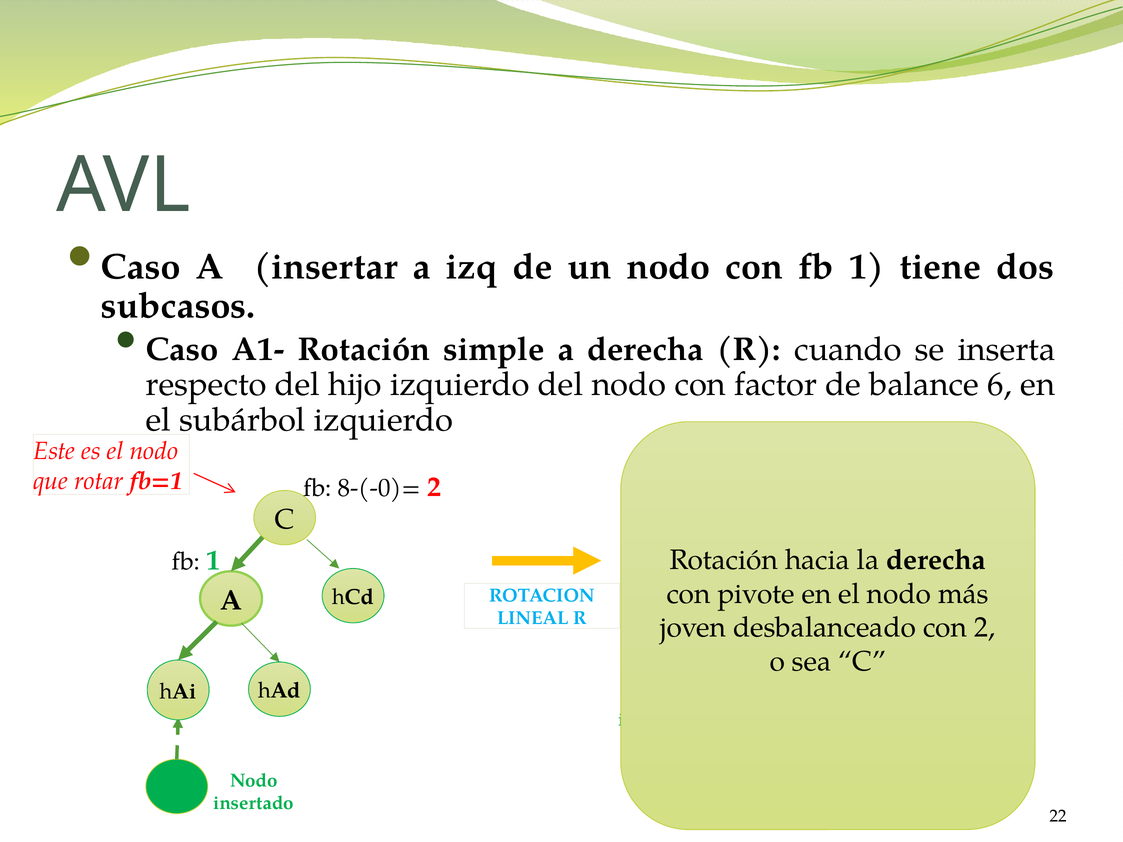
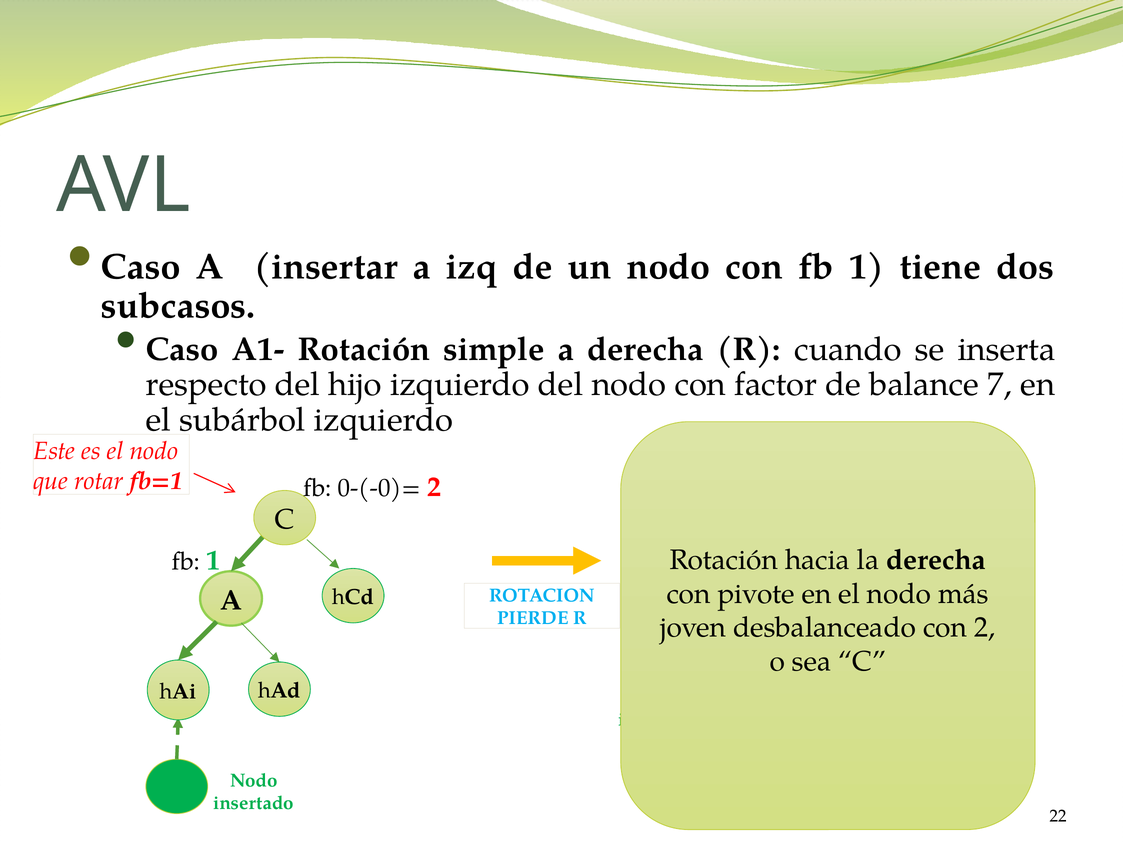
6: 6 -> 7
8-(-0)=: 8-(-0)= -> 0-(-0)=
LINEAL: LINEAL -> PIERDE
